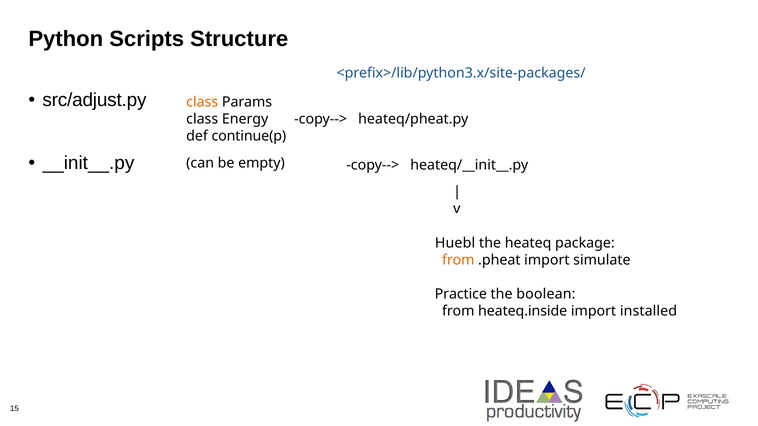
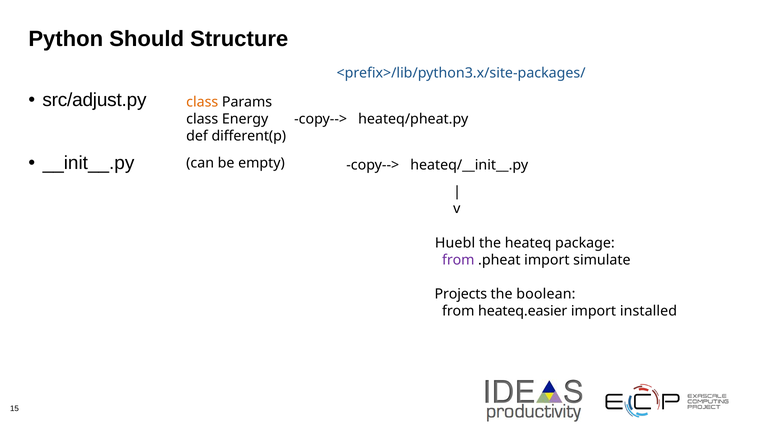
Scripts: Scripts -> Should
continue(p: continue(p -> different(p
from at (458, 260) colour: orange -> purple
Practice: Practice -> Projects
heateq.inside: heateq.inside -> heateq.easier
